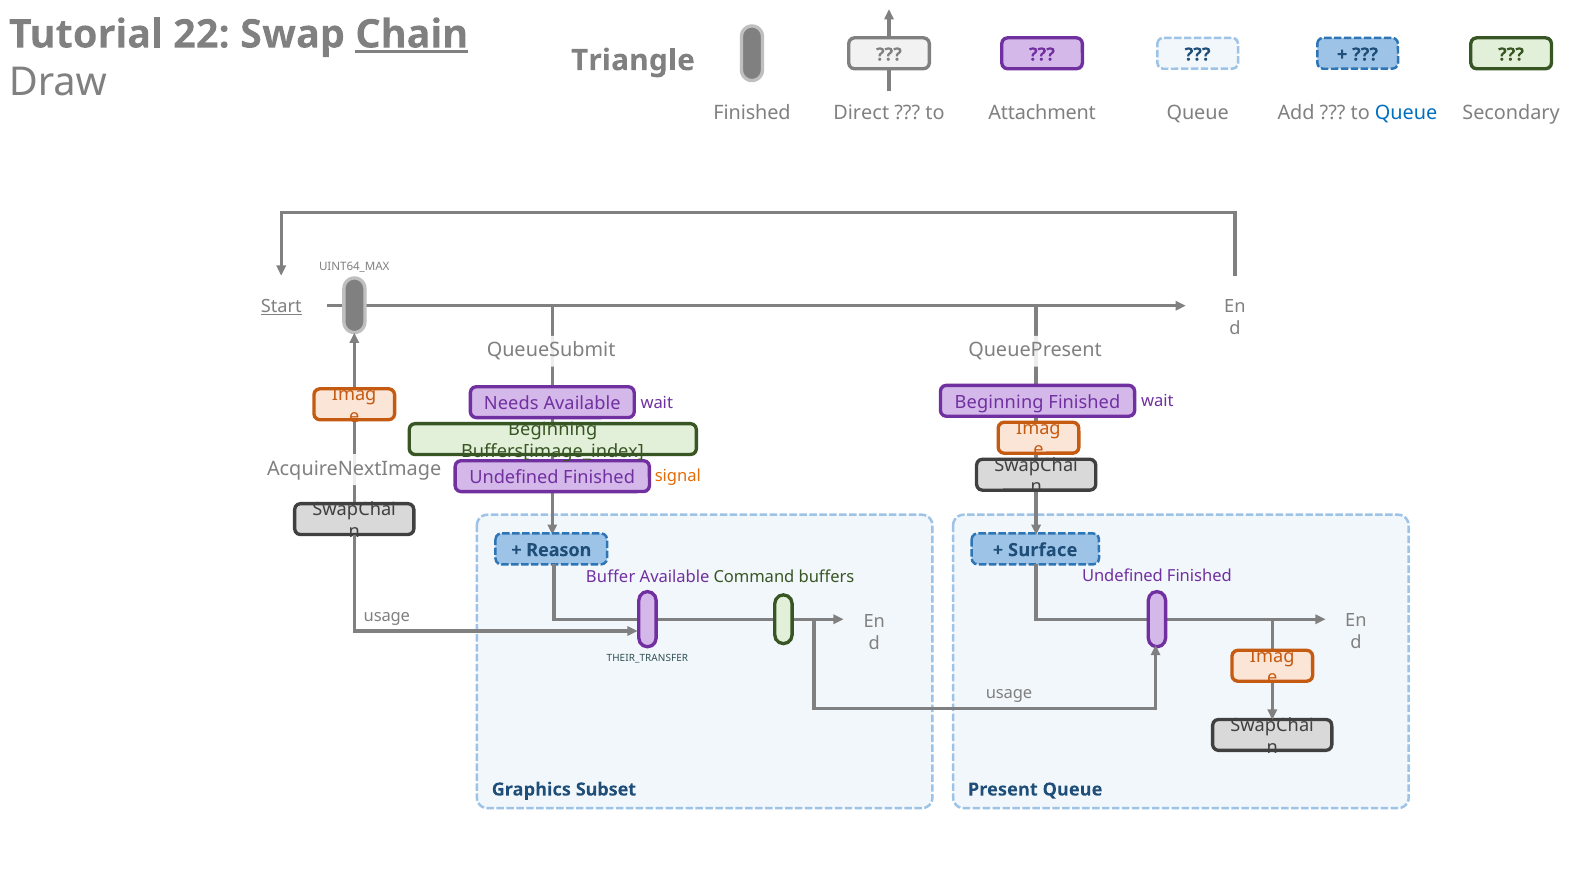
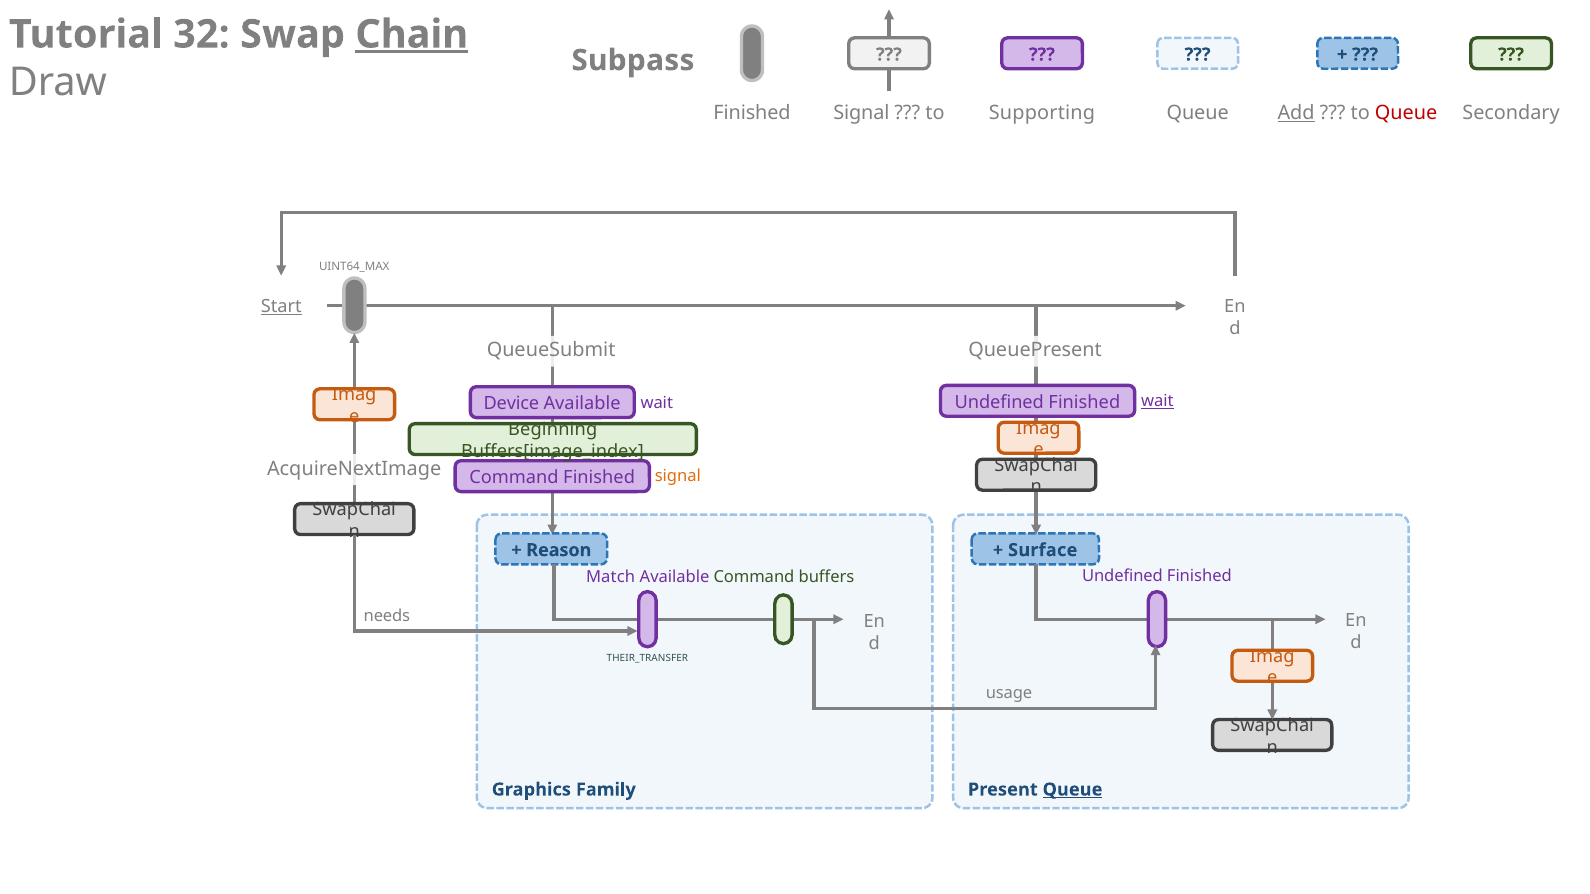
22: 22 -> 32
Triangle: Triangle -> Subpass
Direct at (861, 113): Direct -> Signal
Attachment: Attachment -> Supporting
Add underline: none -> present
Queue at (1406, 113) colour: blue -> red
Beginning at (999, 402): Beginning -> Undefined
wait at (1157, 401) underline: none -> present
Needs: Needs -> Device
Undefined at (514, 478): Undefined -> Command
Buffer: Buffer -> Match
usage at (387, 616): usage -> needs
Subset: Subset -> Family
Queue at (1073, 790) underline: none -> present
